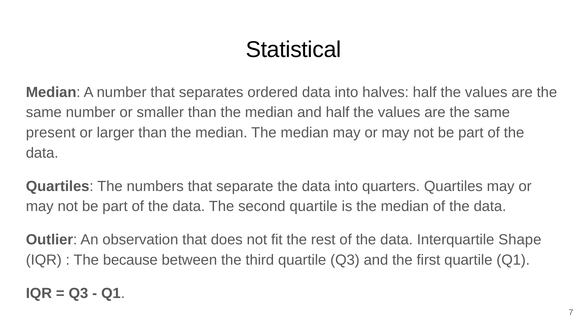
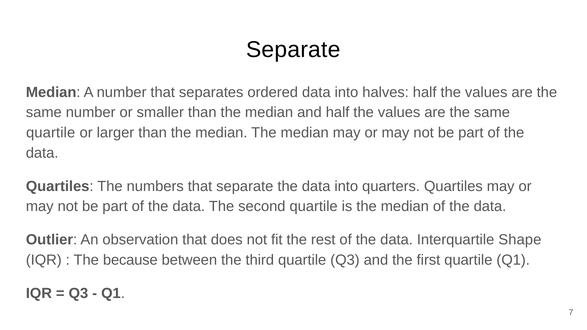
Statistical at (294, 50): Statistical -> Separate
present at (51, 133): present -> quartile
